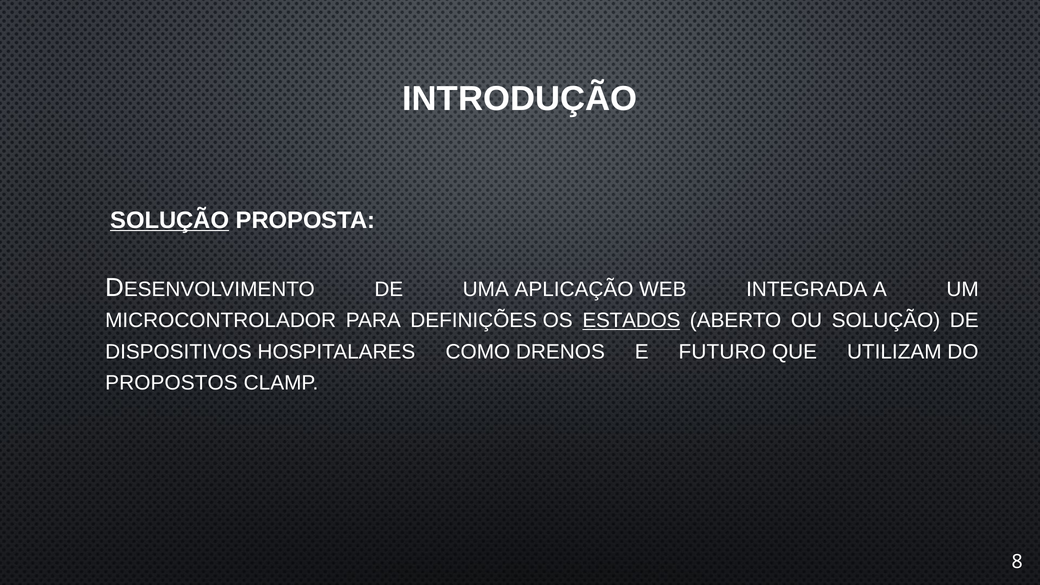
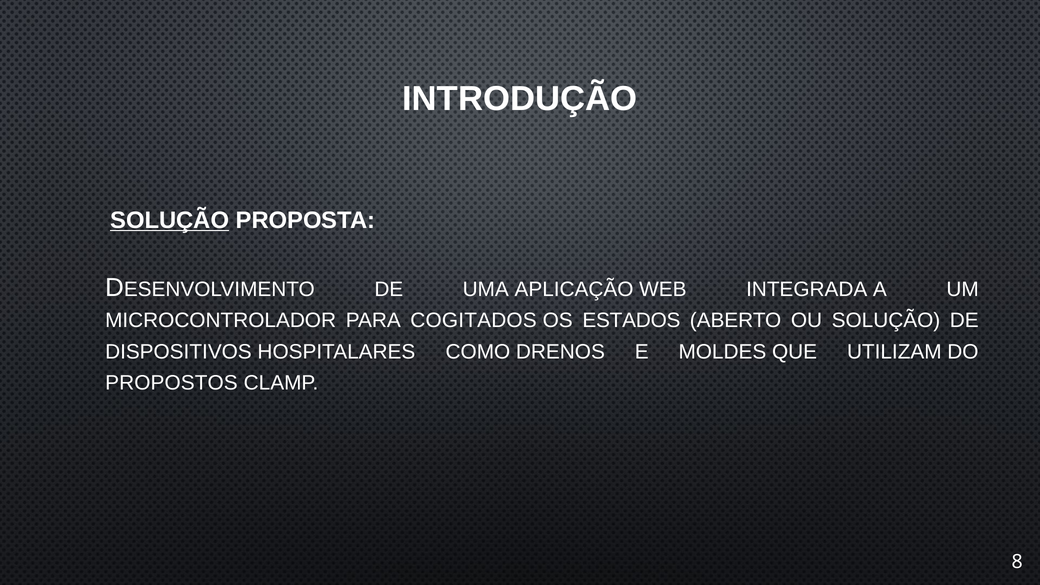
DEFINIÇÕES: DEFINIÇÕES -> COGITADOS
ESTADOS underline: present -> none
FUTURO: FUTURO -> MOLDES
